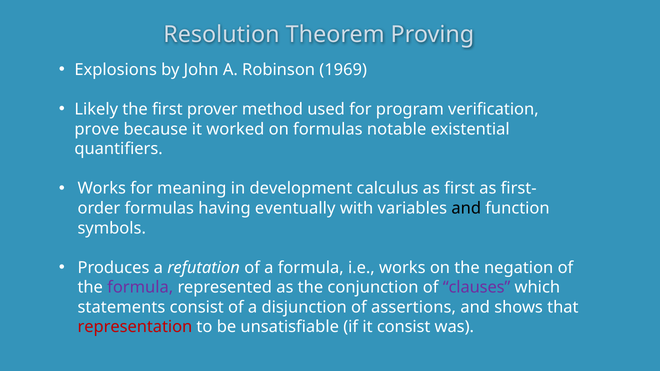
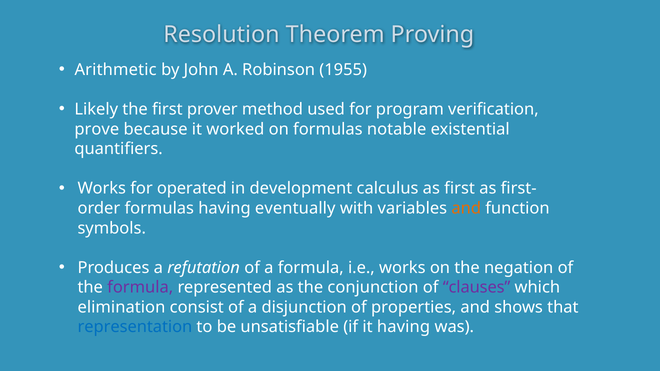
Explosions: Explosions -> Arithmetic
1969: 1969 -> 1955
meaning: meaning -> operated
and at (466, 208) colour: black -> orange
statements: statements -> elimination
assertions: assertions -> properties
representation colour: red -> blue
it consist: consist -> having
